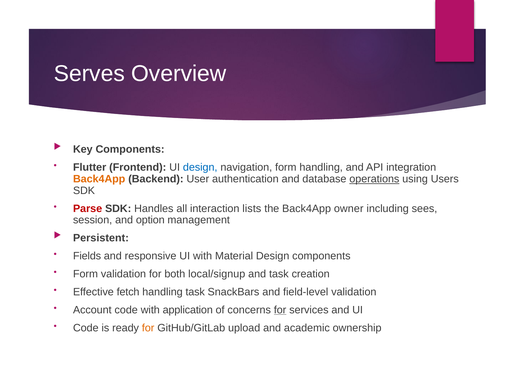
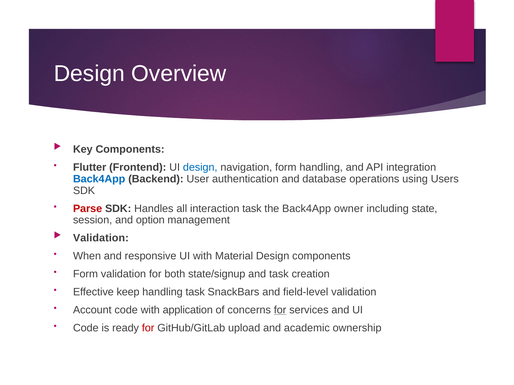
Serves at (89, 74): Serves -> Design
Back4App at (99, 179) colour: orange -> blue
operations underline: present -> none
interaction lists: lists -> task
sees: sees -> state
Persistent at (101, 238): Persistent -> Validation
Fields: Fields -> When
local/signup: local/signup -> state/signup
fetch: fetch -> keep
for at (148, 328) colour: orange -> red
